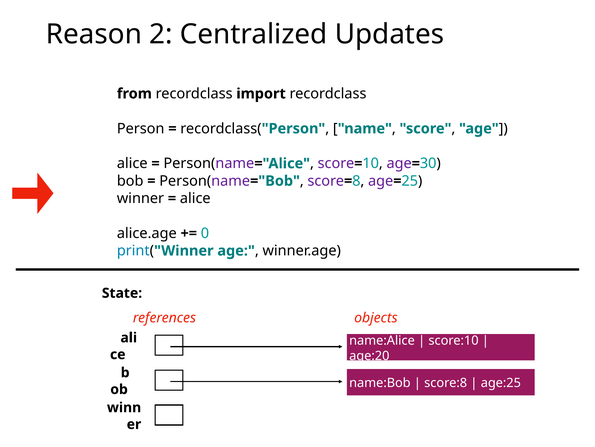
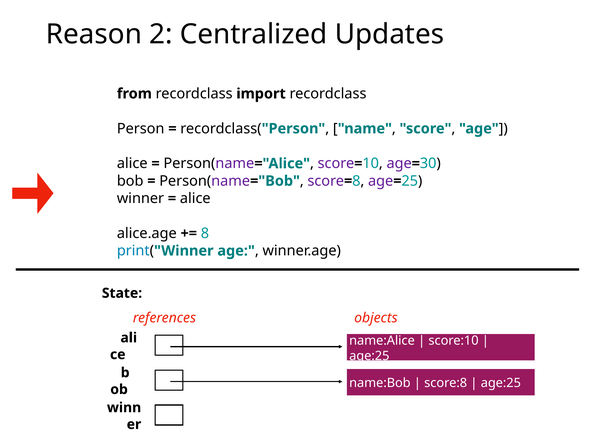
0 at (205, 233): 0 -> 8
age:20 at (369, 355): age:20 -> age:25
